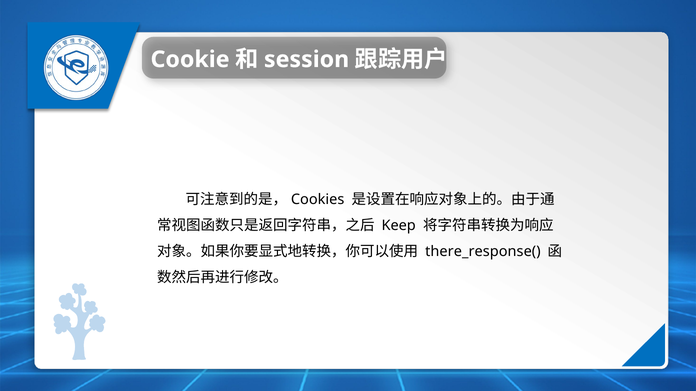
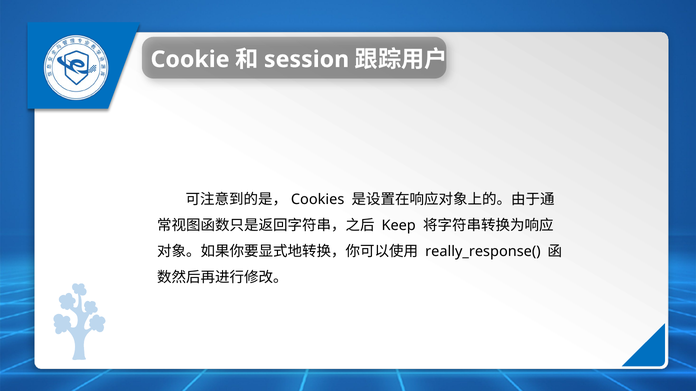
there_response(: there_response( -> really_response(
